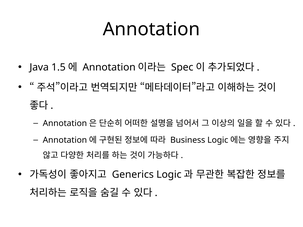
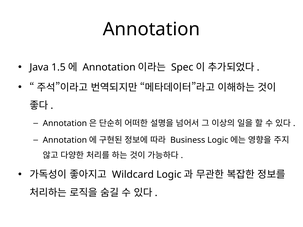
Generics: Generics -> Wildcard
